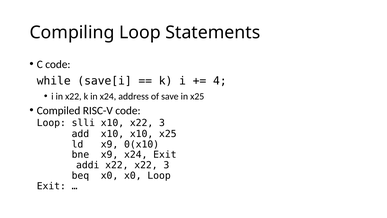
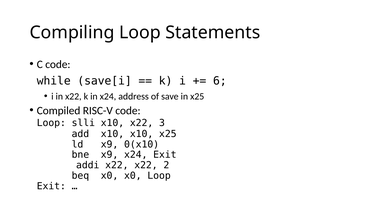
4: 4 -> 6
x22 x22 3: 3 -> 2
